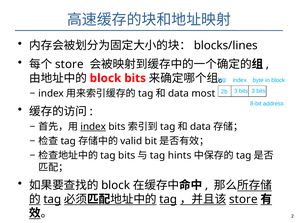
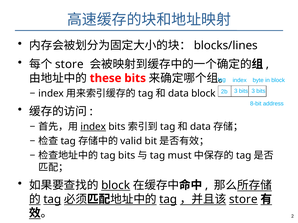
block at (105, 78): block -> these
most at (203, 94): most -> block
hints: hints -> must
block at (116, 186) underline: none -> present
